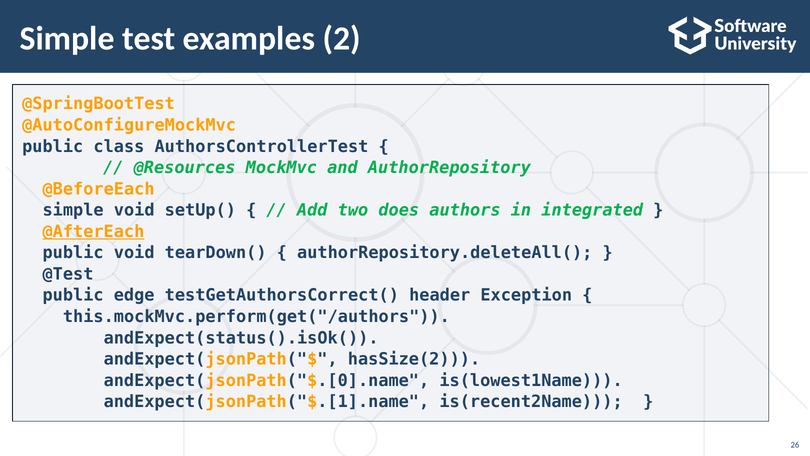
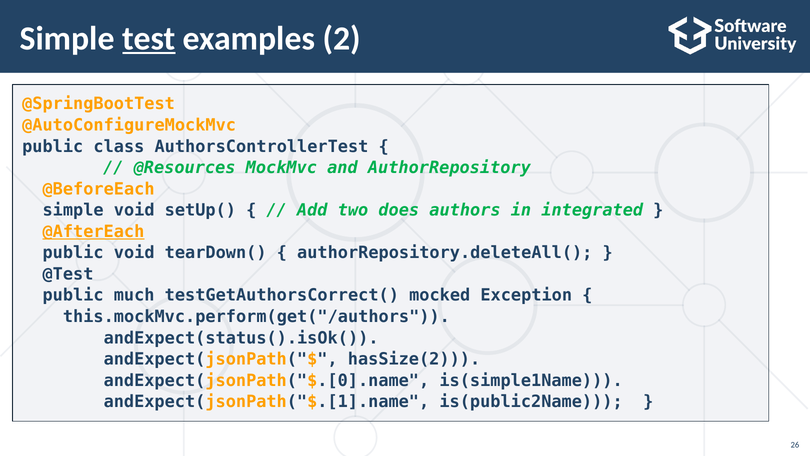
test underline: none -> present
edge: edge -> much
header: header -> mocked
is(lowest1Name: is(lowest1Name -> is(simple1Name
is(recent2Name: is(recent2Name -> is(public2Name
